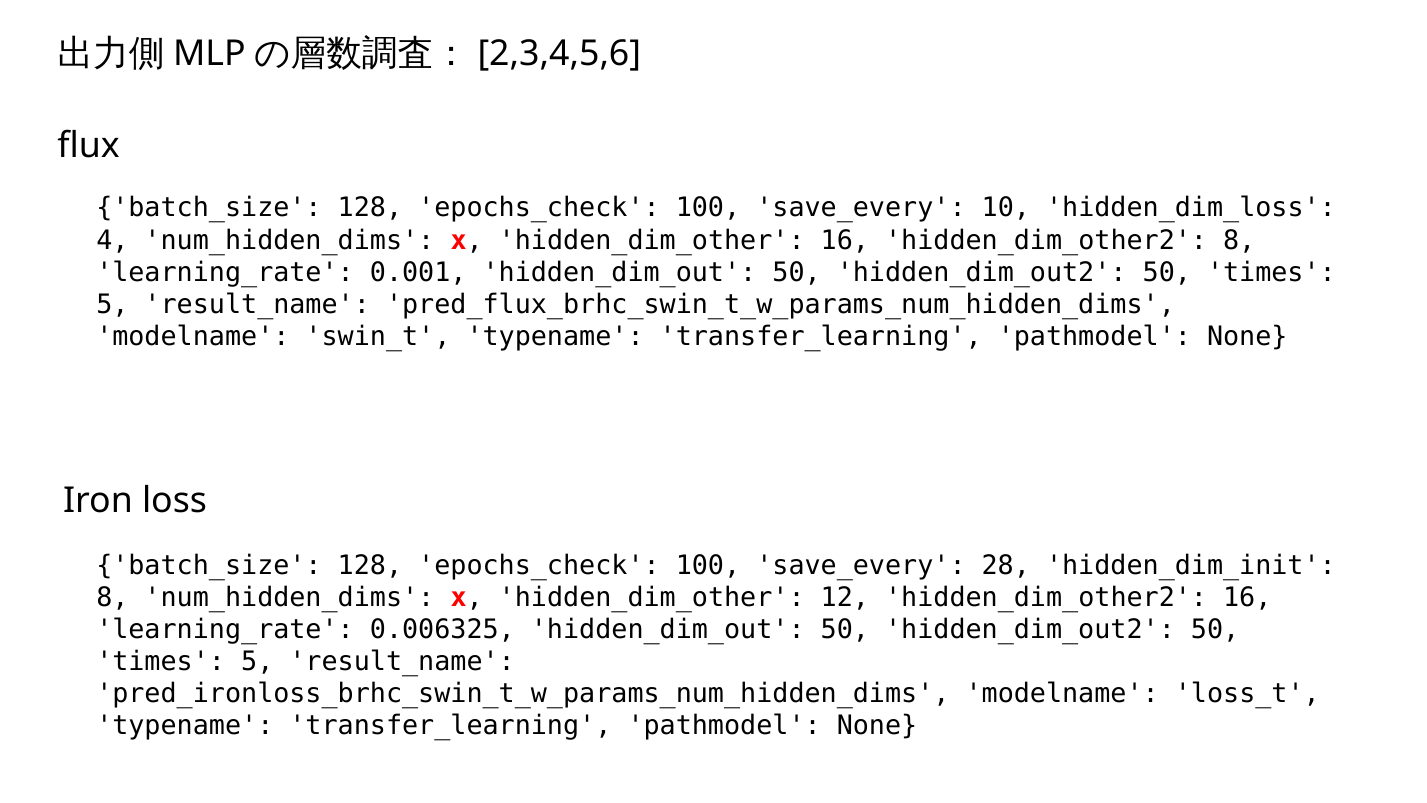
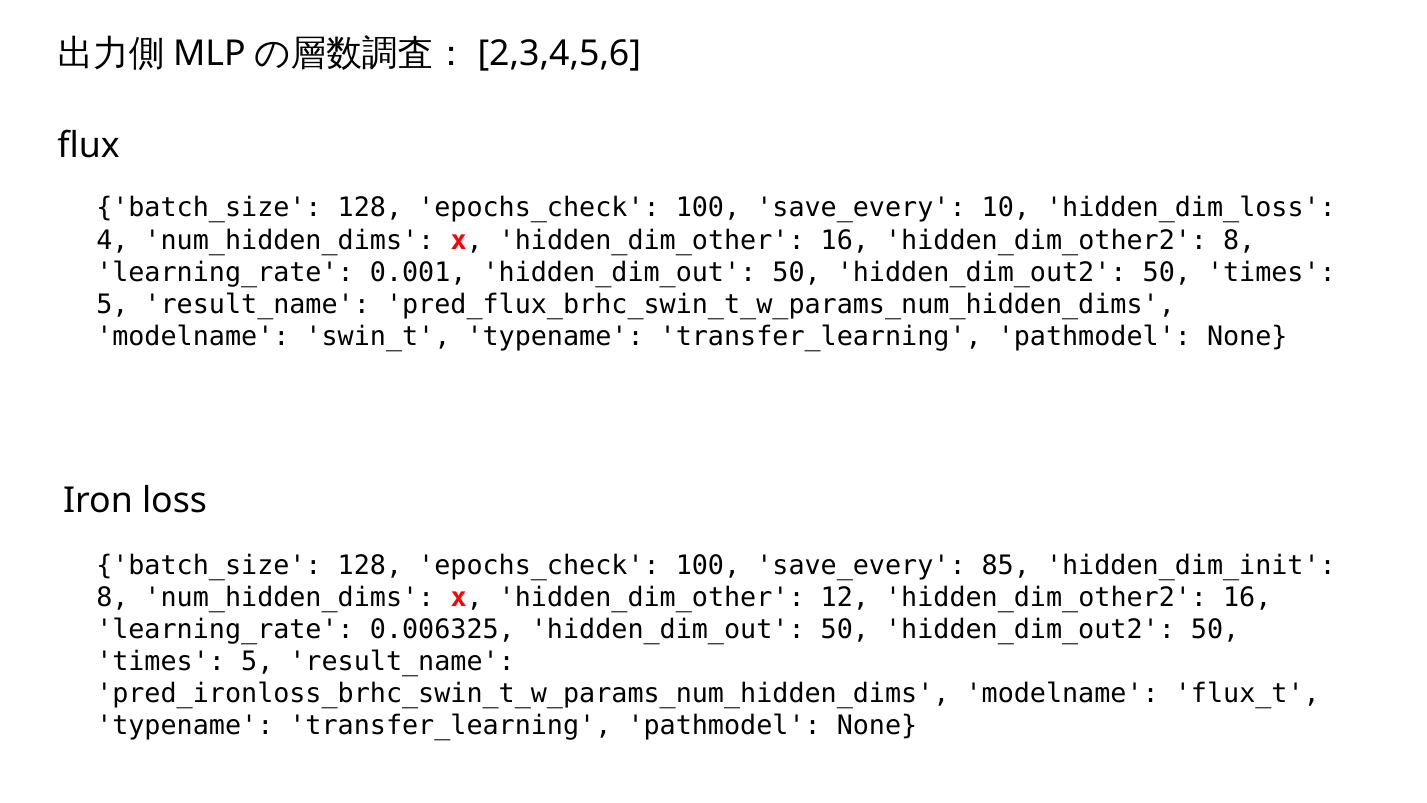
28: 28 -> 85
loss_t: loss_t -> flux_t
